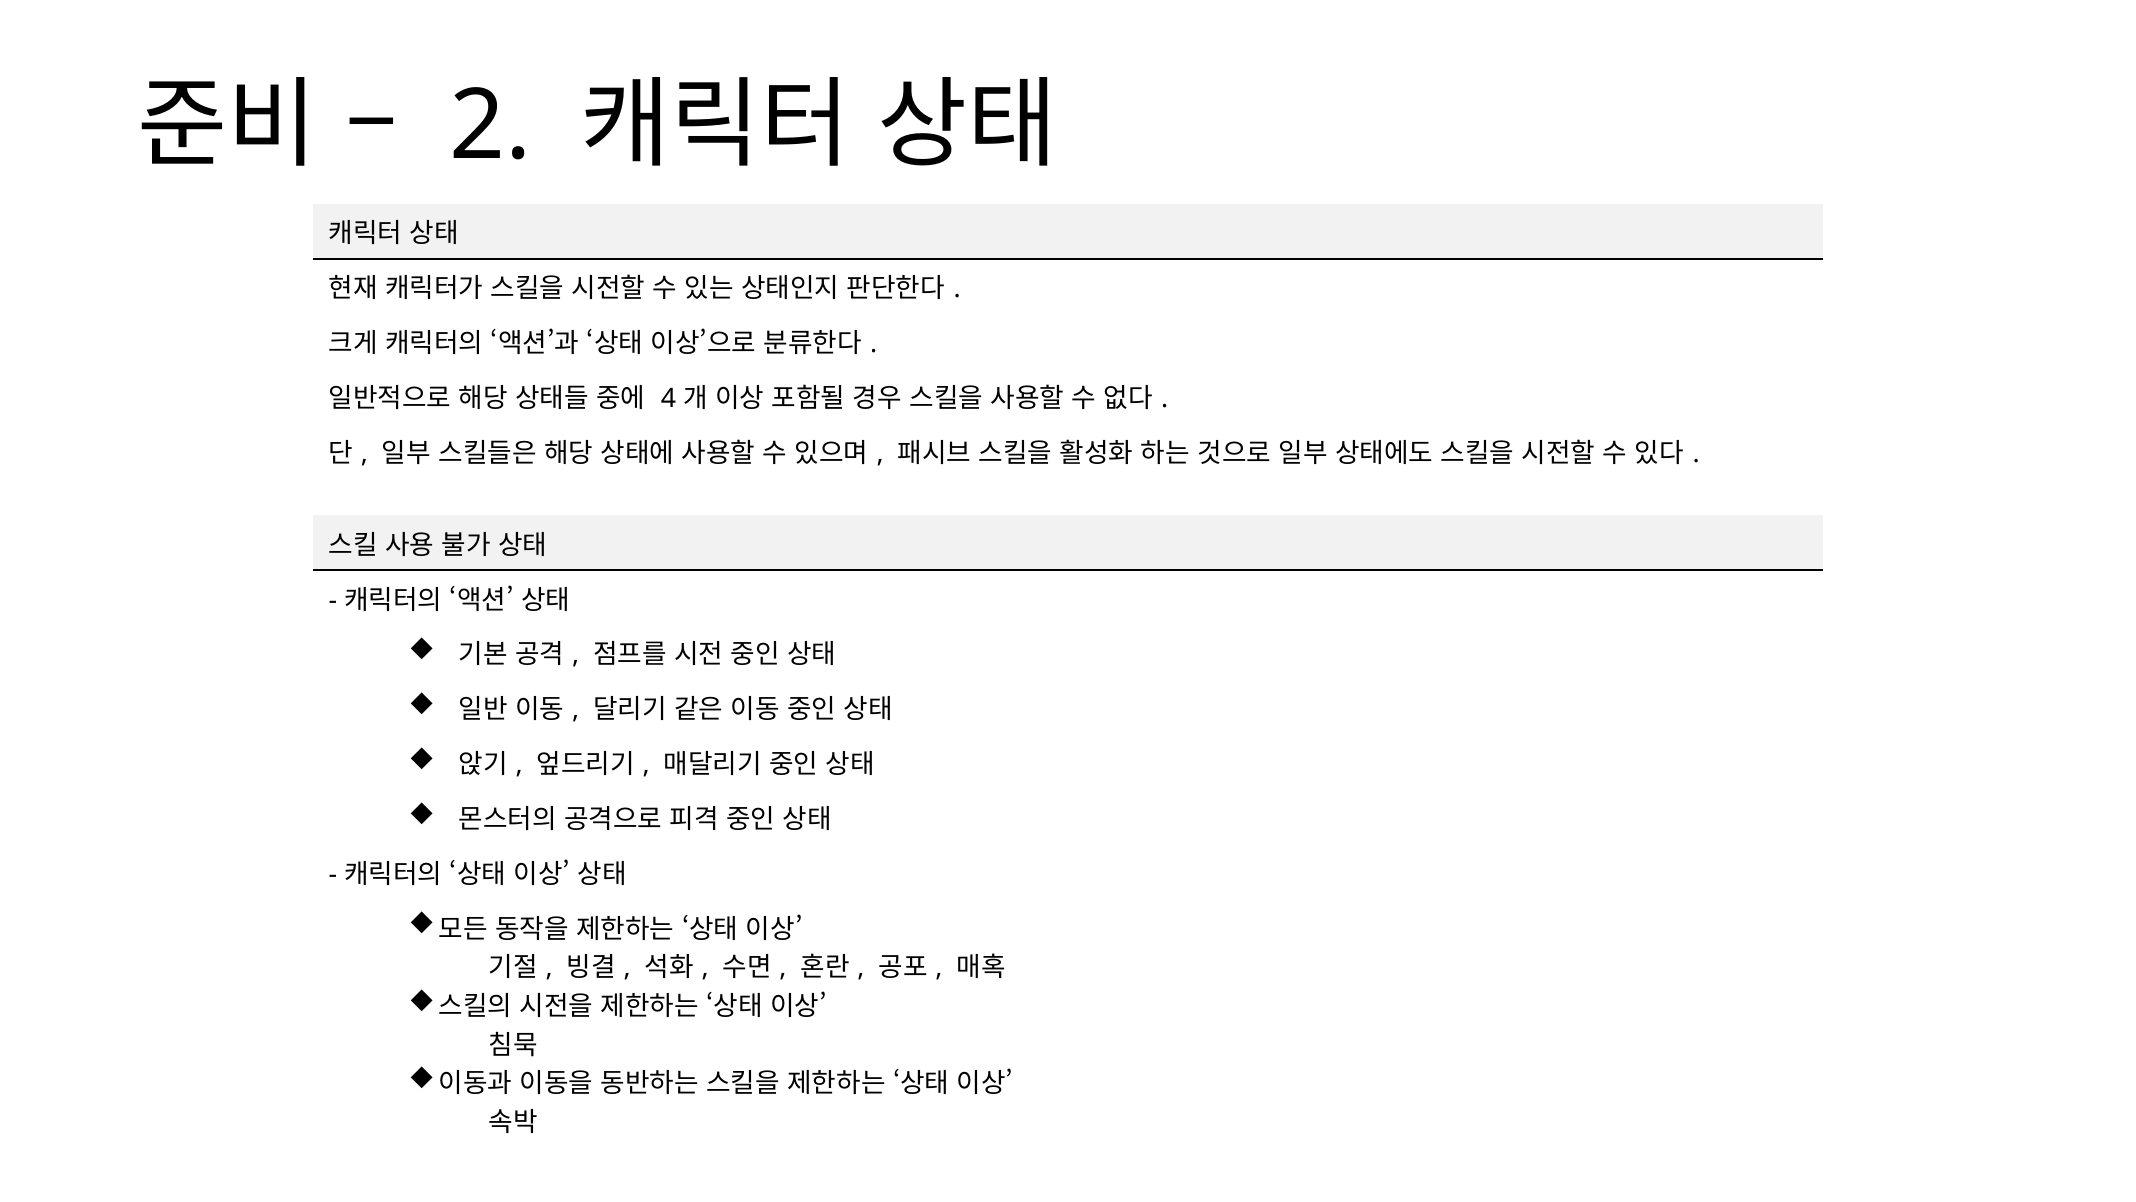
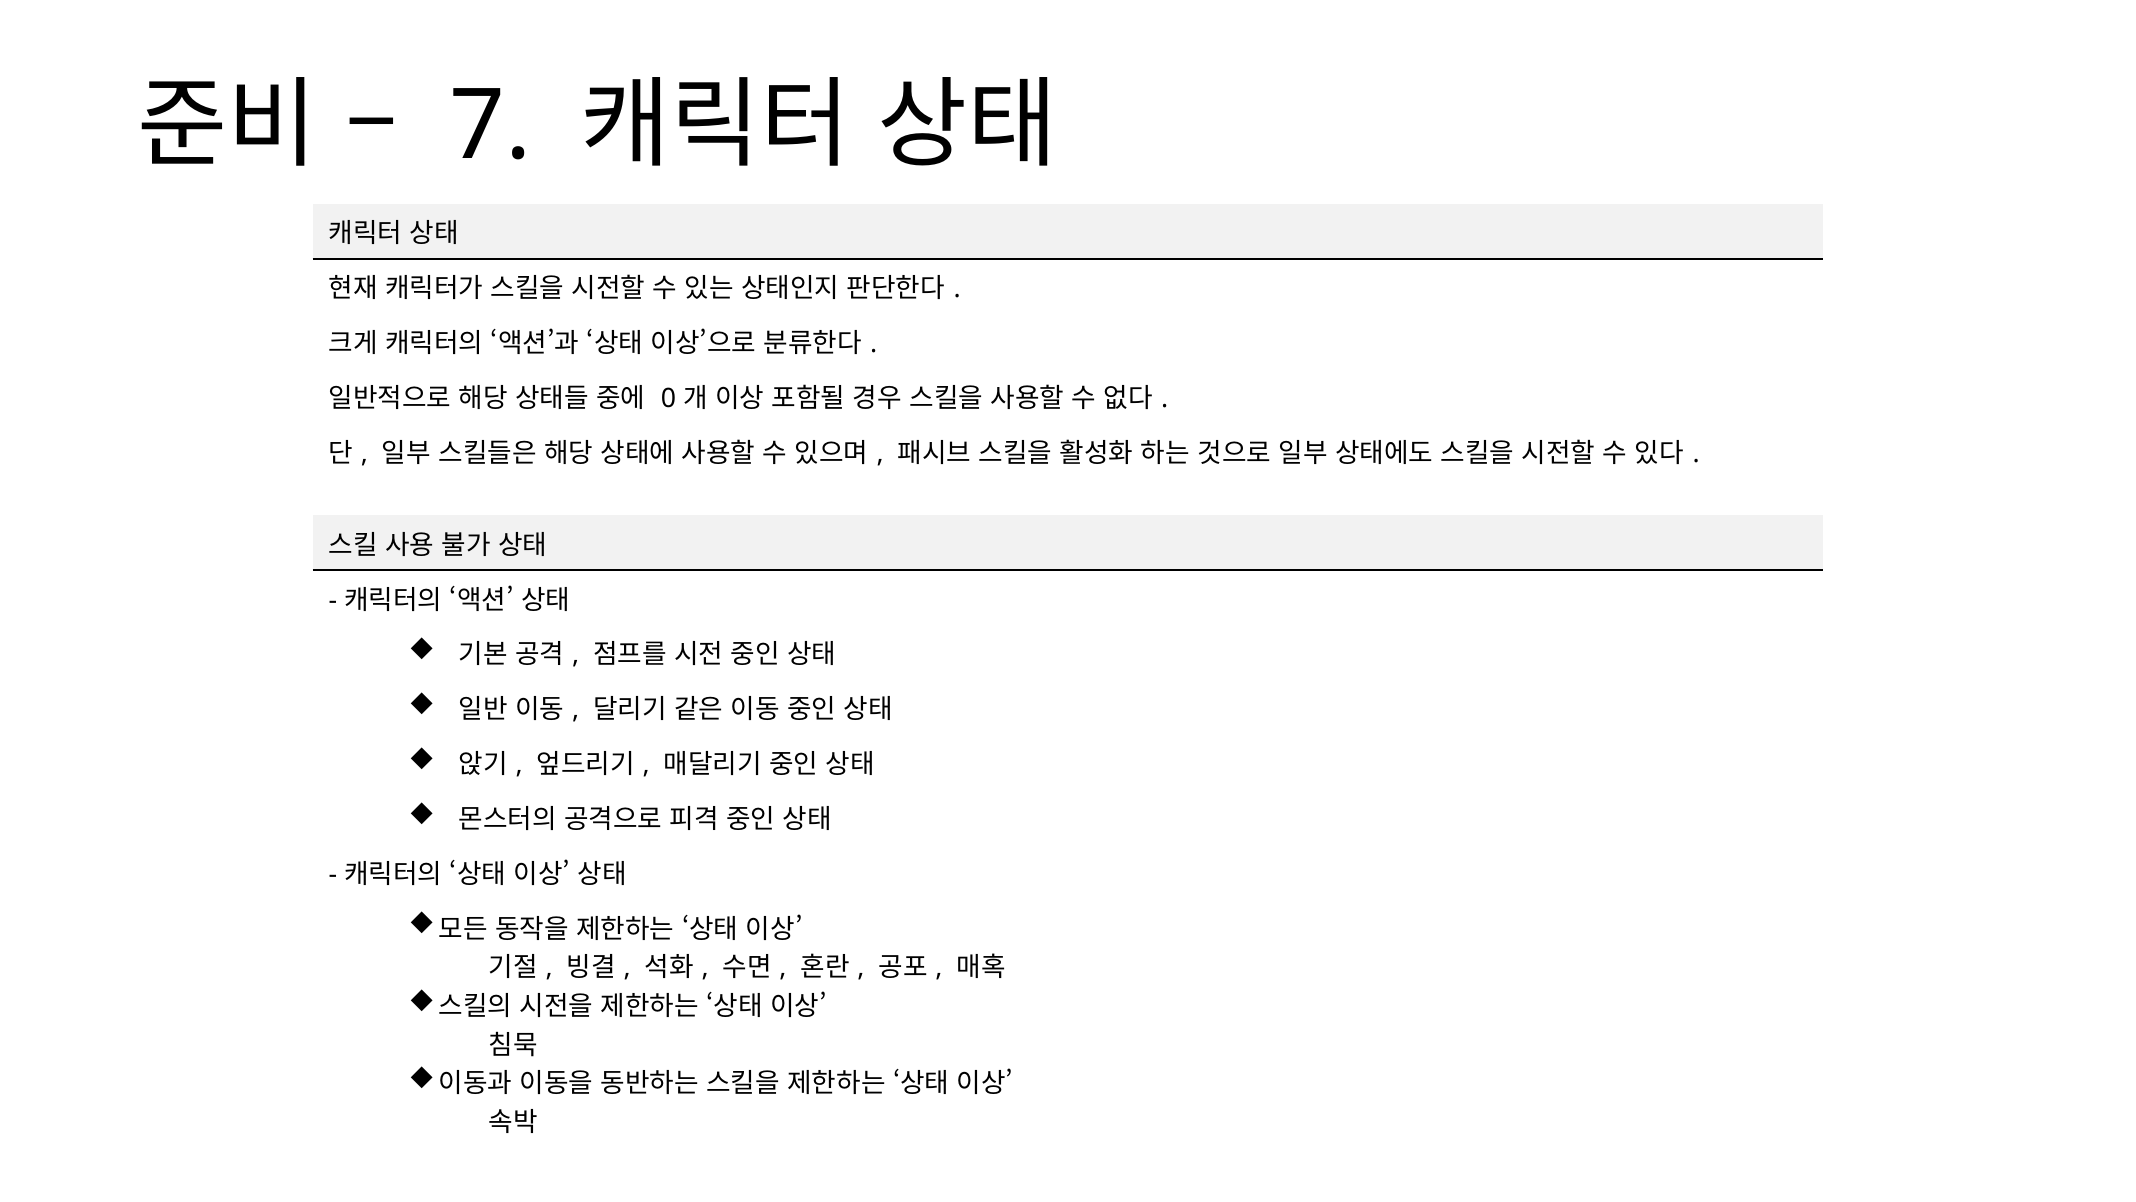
2: 2 -> 7
4: 4 -> 0
